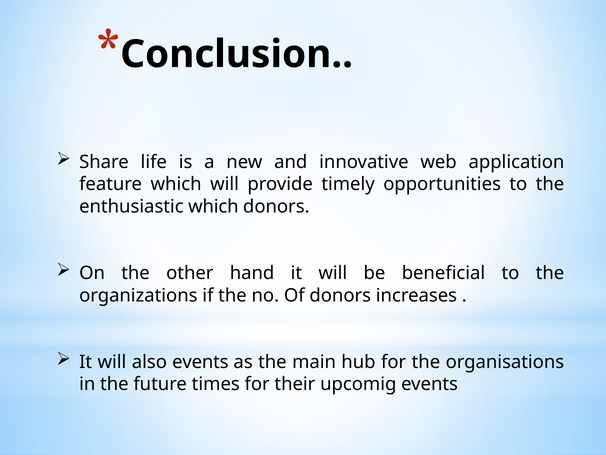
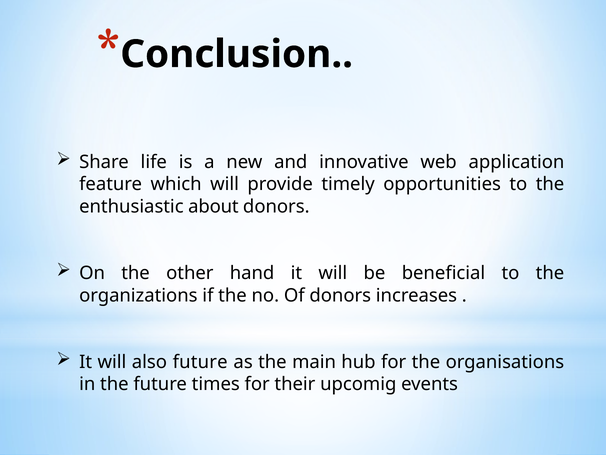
enthusiastic which: which -> about
also events: events -> future
